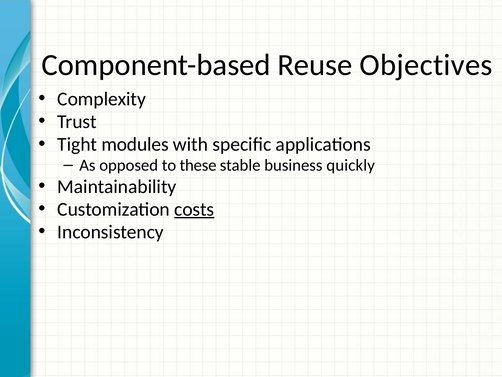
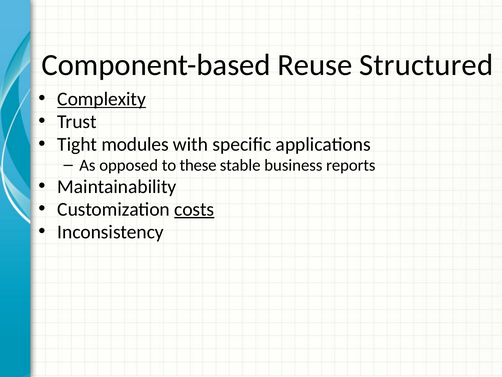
Objectives: Objectives -> Structured
Complexity underline: none -> present
quickly: quickly -> reports
